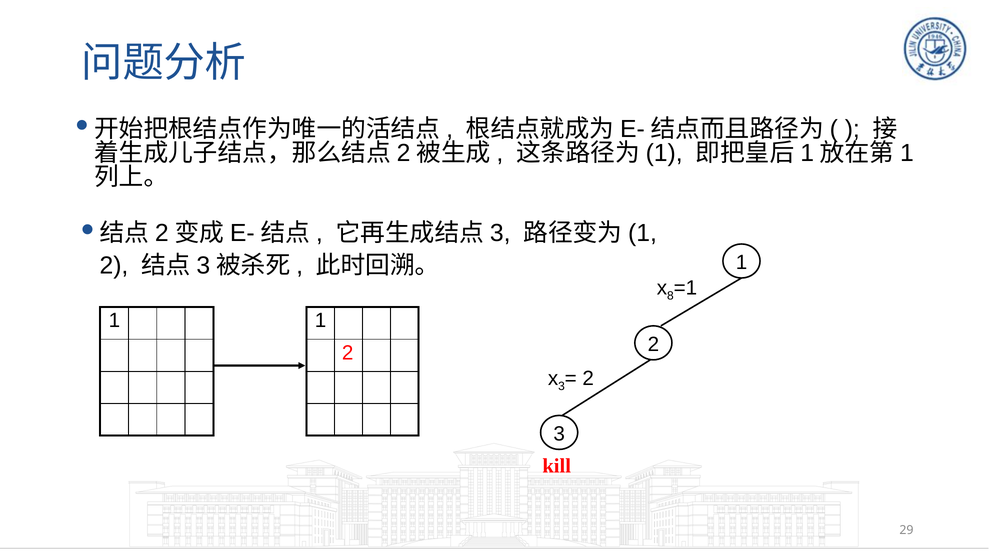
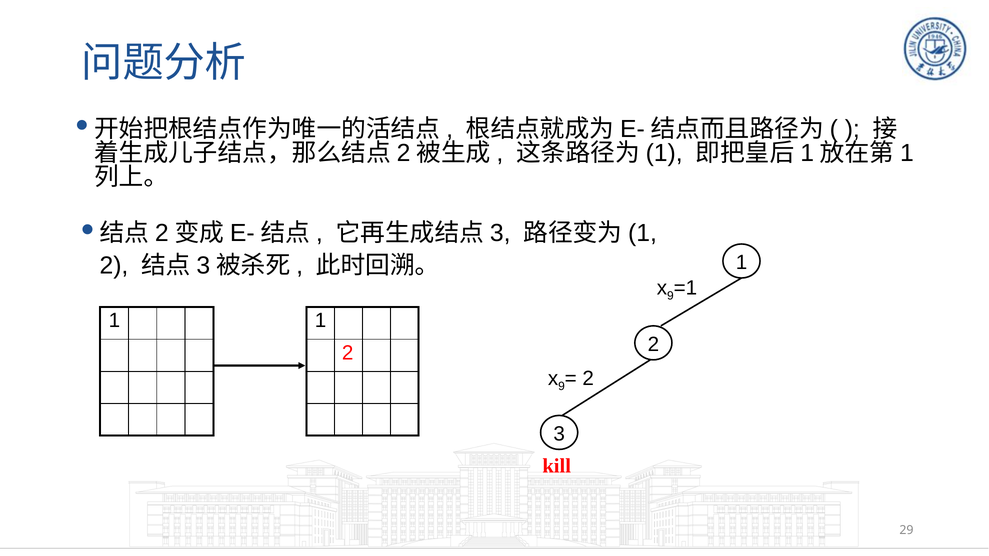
8 at (670, 296): 8 -> 9
3 at (562, 387): 3 -> 9
